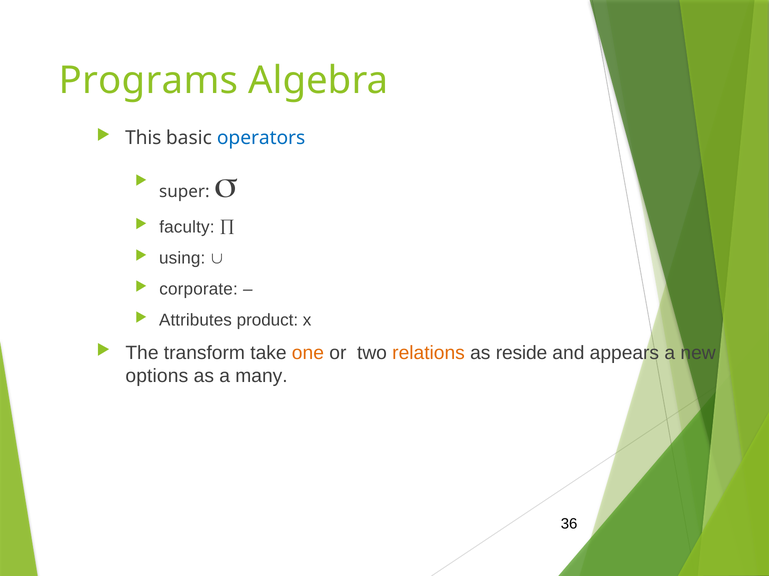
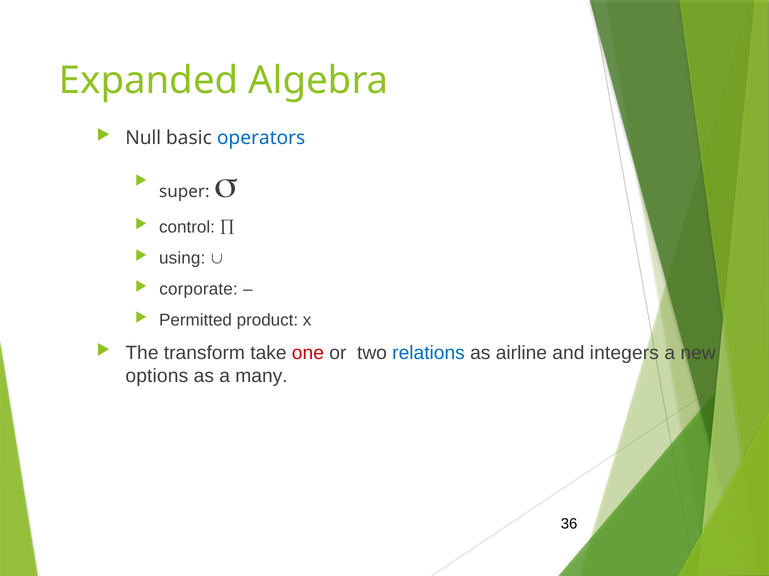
Programs: Programs -> Expanded
This: This -> Null
faculty: faculty -> control
Attributes: Attributes -> Permitted
one colour: orange -> red
relations colour: orange -> blue
reside: reside -> airline
appears: appears -> integers
